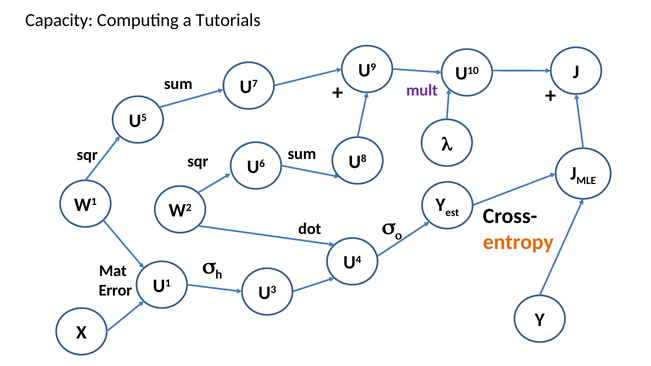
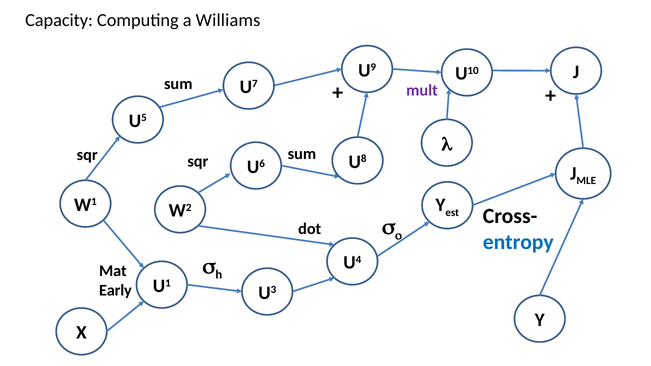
Tutorials: Tutorials -> Williams
entropy colour: orange -> blue
Error: Error -> Early
